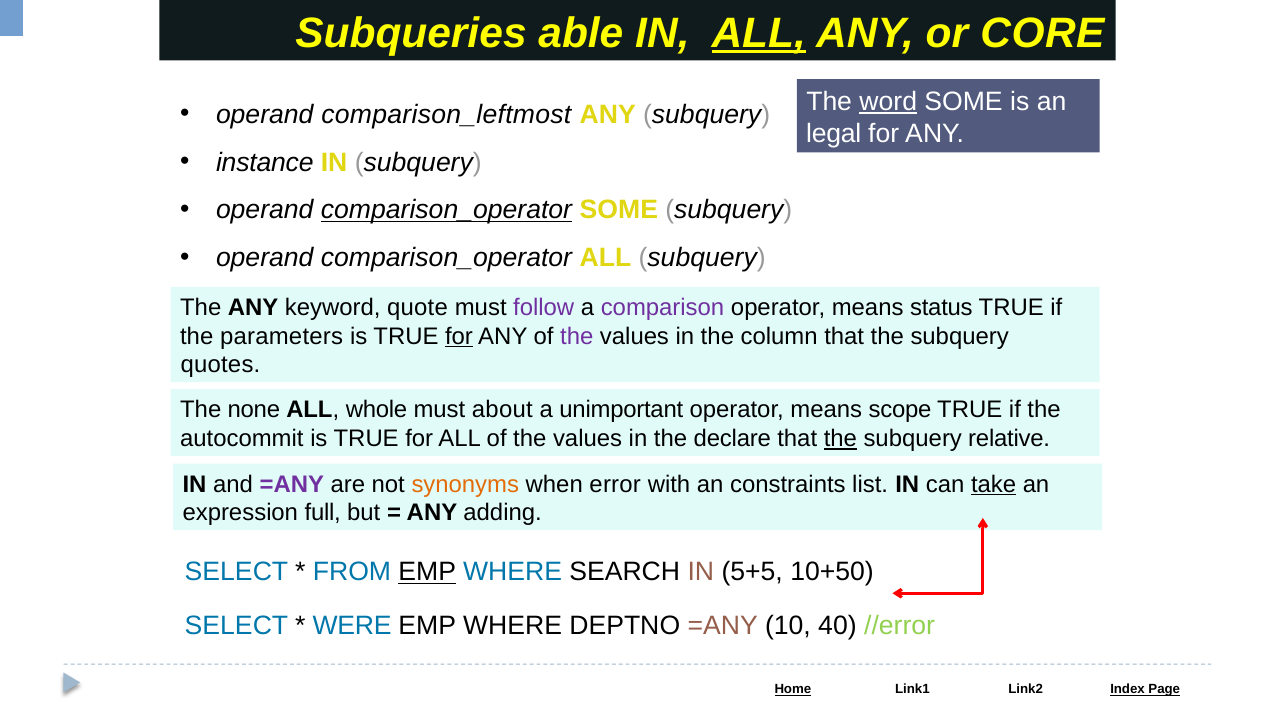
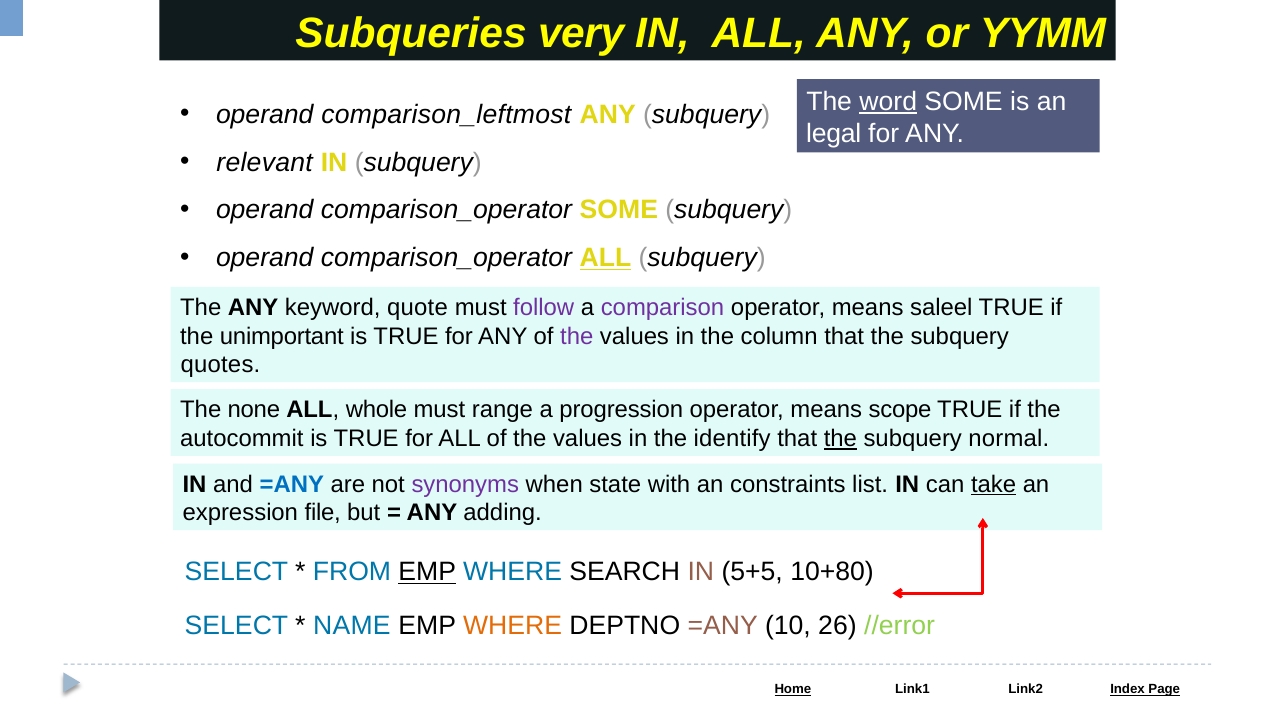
able: able -> very
ALL at (759, 33) underline: present -> none
CORE: CORE -> YYMM
instance: instance -> relevant
comparison_operator at (446, 210) underline: present -> none
ALL at (606, 258) underline: none -> present
status: status -> saleel
parameters: parameters -> unimportant
for at (459, 336) underline: present -> none
about: about -> range
unimportant: unimportant -> progression
declare: declare -> identify
relative: relative -> normal
=ANY at (292, 484) colour: purple -> blue
synonyms colour: orange -> purple
error: error -> state
full: full -> file
10+50: 10+50 -> 10+80
WERE: WERE -> NAME
WHERE at (513, 626) colour: black -> orange
40: 40 -> 26
